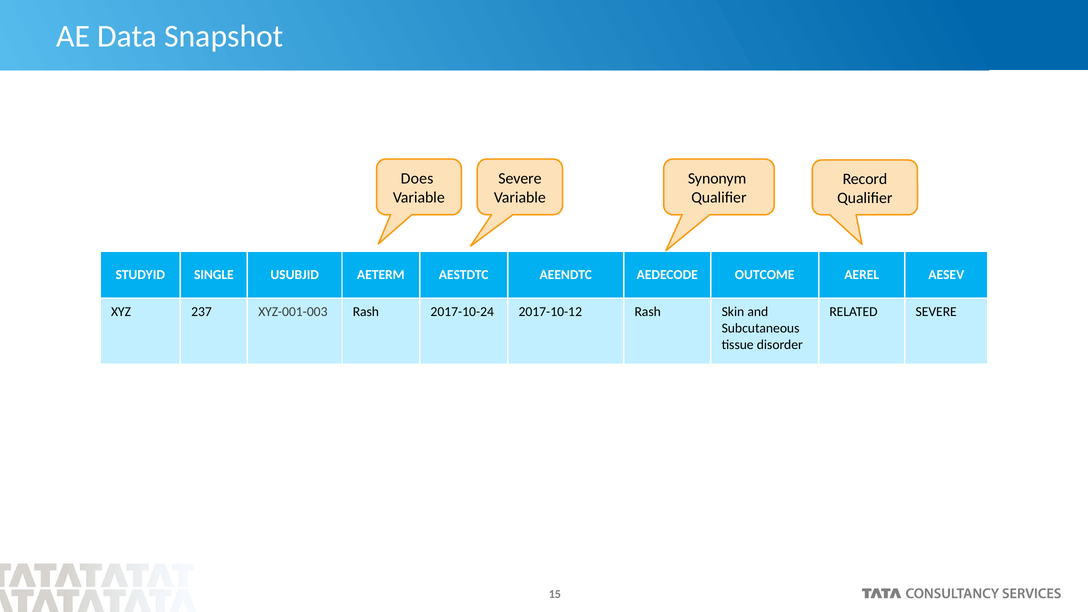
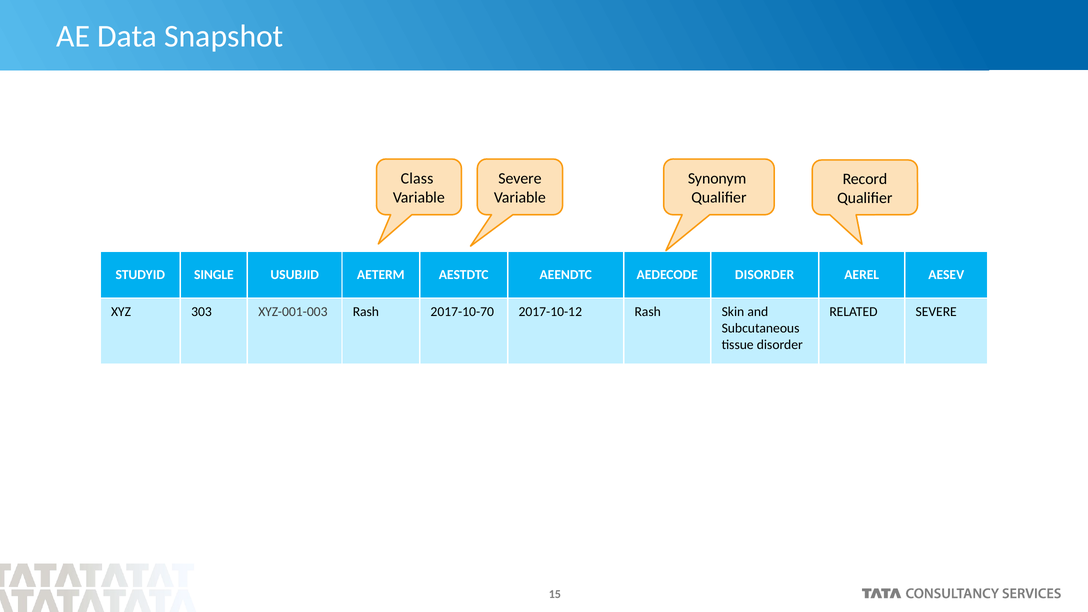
Does: Does -> Class
AEDECODE OUTCOME: OUTCOME -> DISORDER
237: 237 -> 303
2017-10-24: 2017-10-24 -> 2017-10-70
